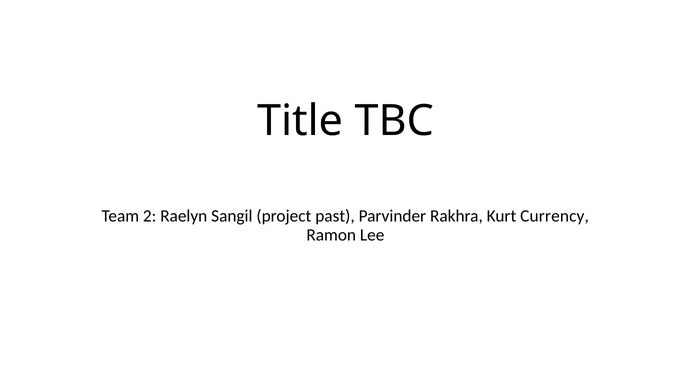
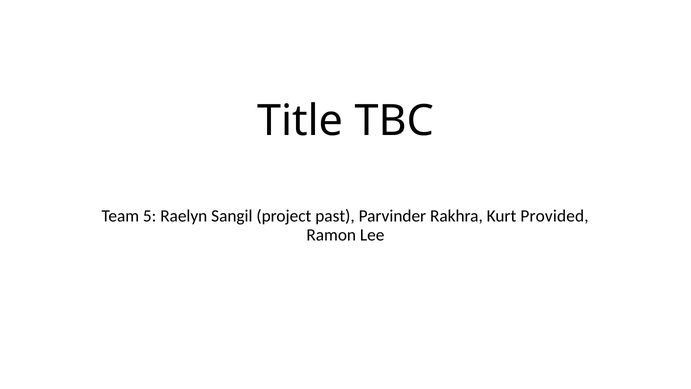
2: 2 -> 5
Currency: Currency -> Provided
